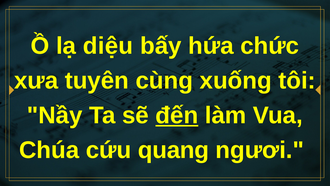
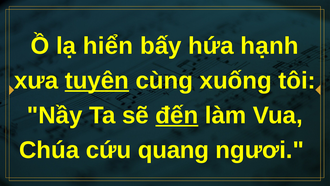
diệu: diệu -> hiển
chức: chức -> hạnh
tuyên underline: none -> present
